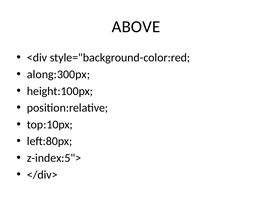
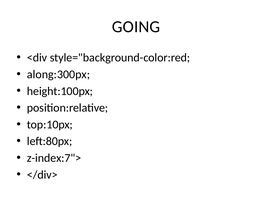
ABOVE: ABOVE -> GOING
z-index:5">: z-index:5"> -> z-index:7">
